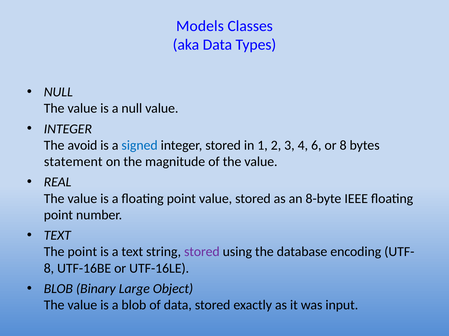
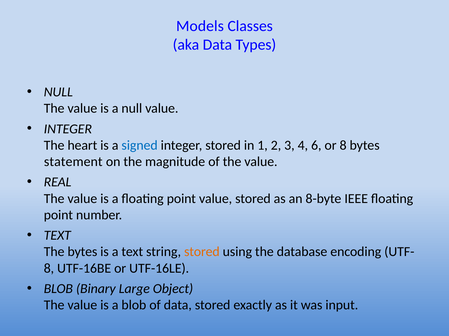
avoid: avoid -> heart
The point: point -> bytes
stored at (202, 252) colour: purple -> orange
